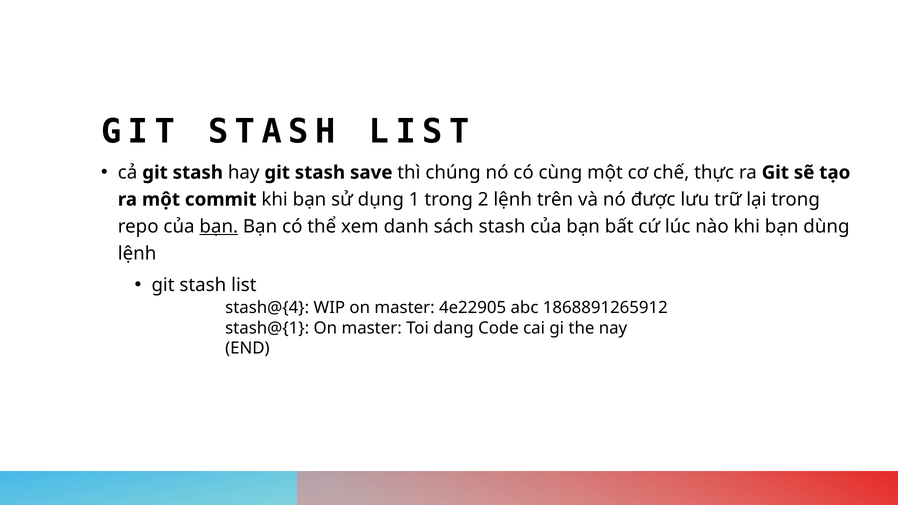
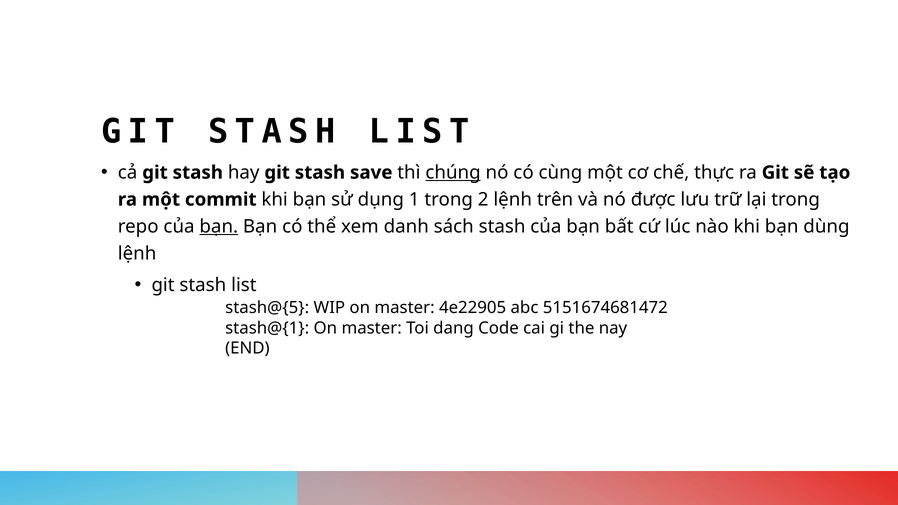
chúng underline: none -> present
stash@{4: stash@{4 -> stash@{5
1868891265912: 1868891265912 -> 5151674681472
